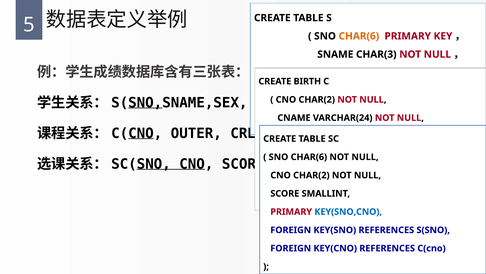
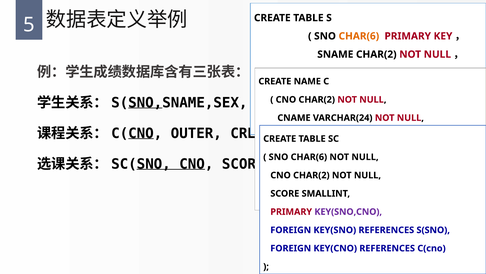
SNAME CHAR(3: CHAR(3 -> CHAR(2
BIRTH: BIRTH -> NAME
KEY(SNO,CNO colour: blue -> purple
